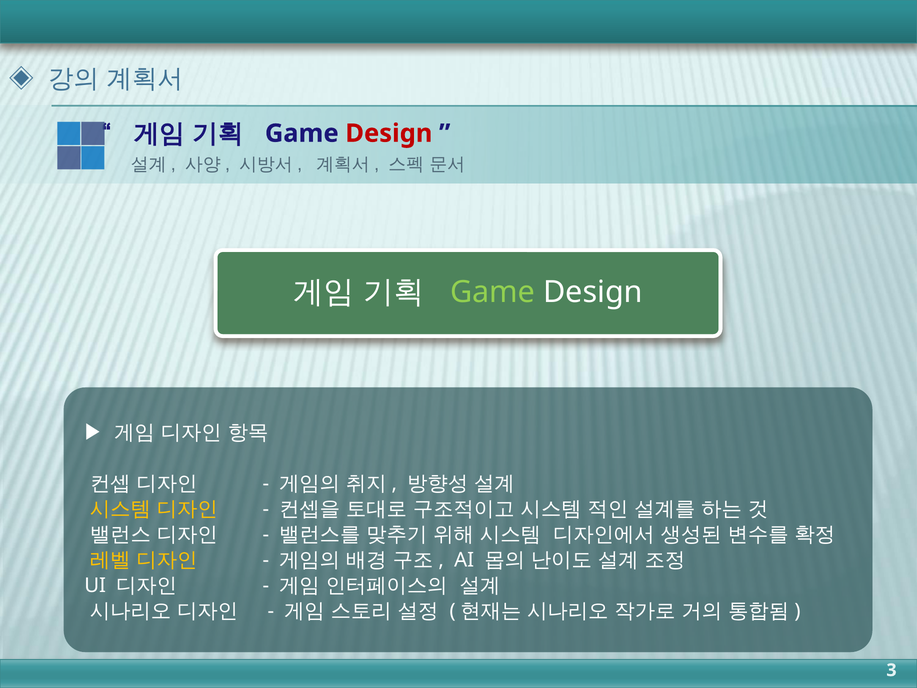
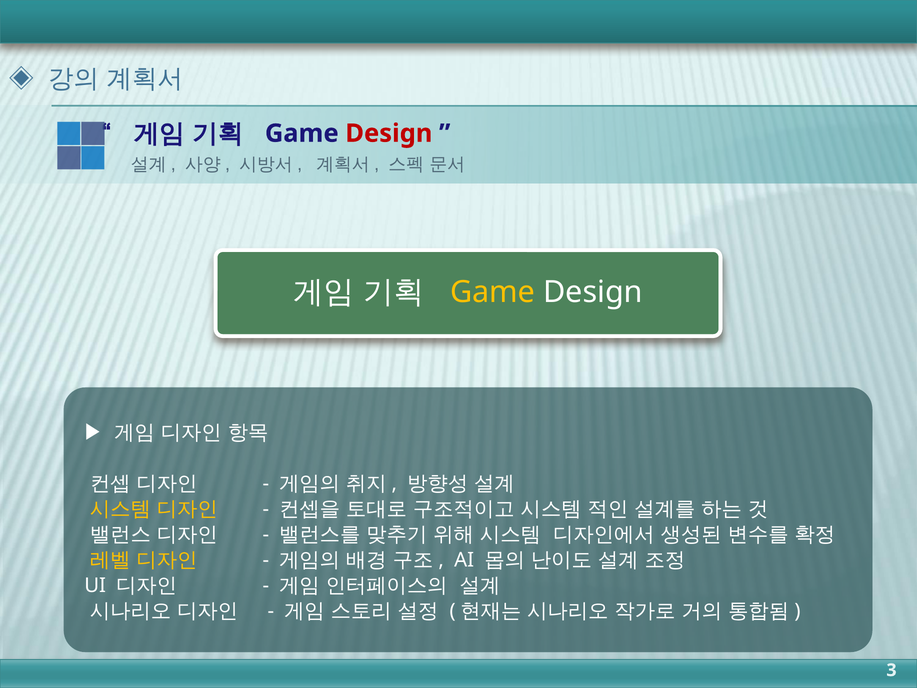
Game at (493, 292) colour: light green -> yellow
